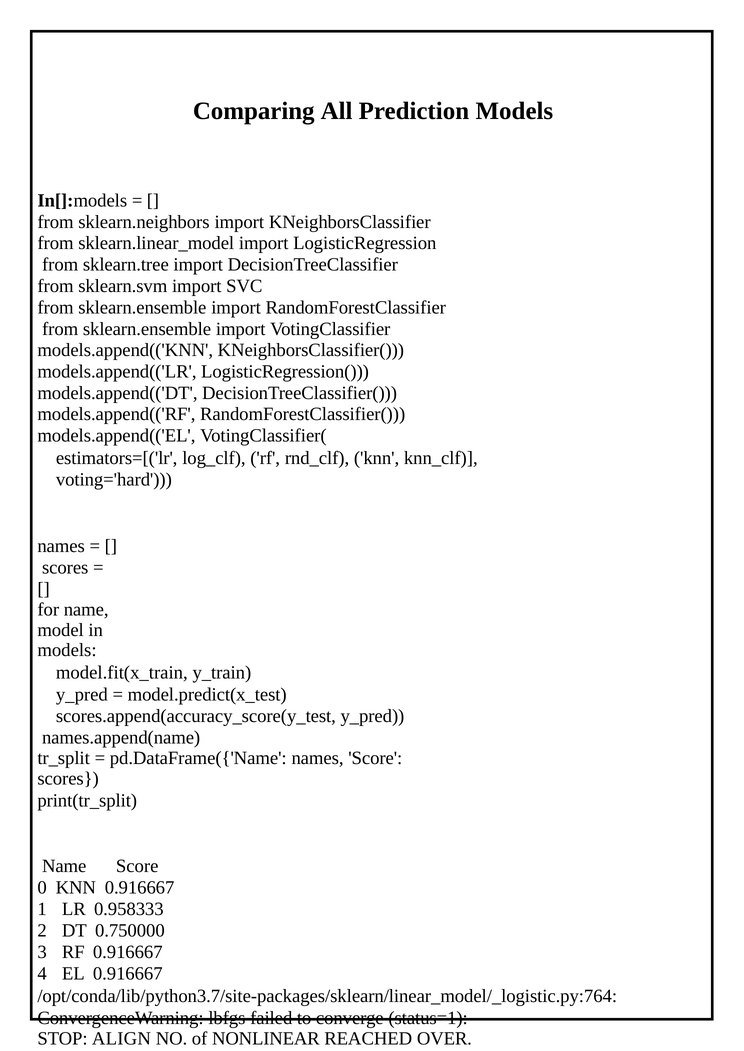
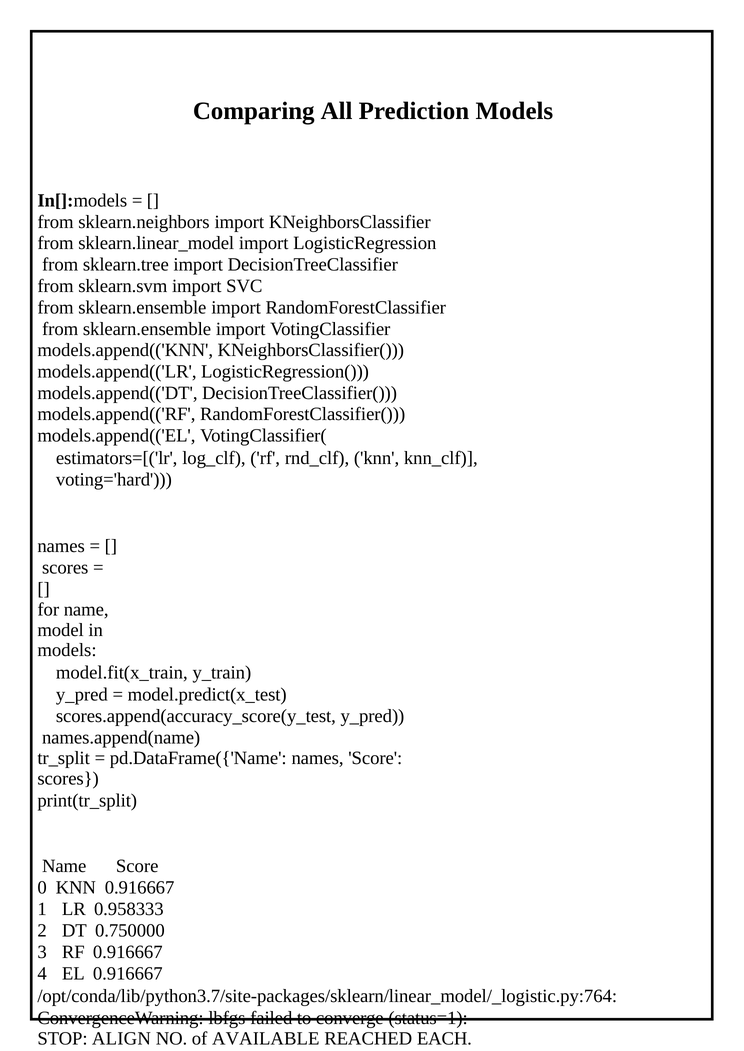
NONLINEAR: NONLINEAR -> AVAILABLE
OVER: OVER -> EACH
